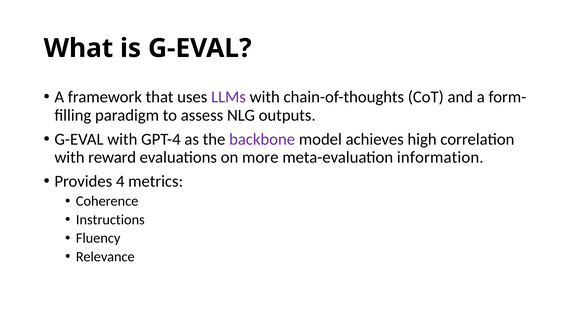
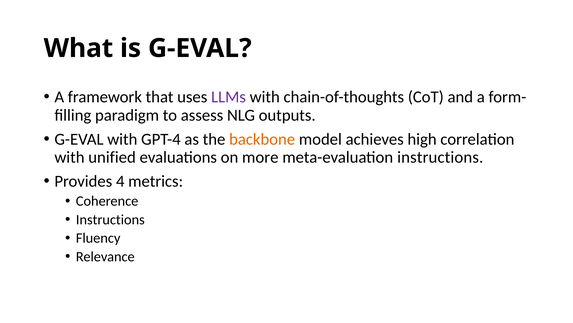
backbone colour: purple -> orange
reward: reward -> unified
meta-evaluation information: information -> instructions
